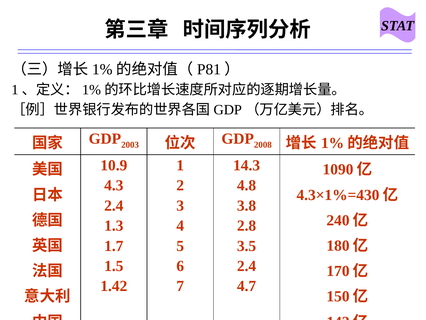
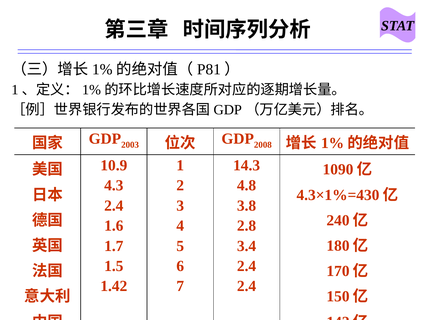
1.3: 1.3 -> 1.6
3.5: 3.5 -> 3.4
4.7 at (247, 286): 4.7 -> 2.4
